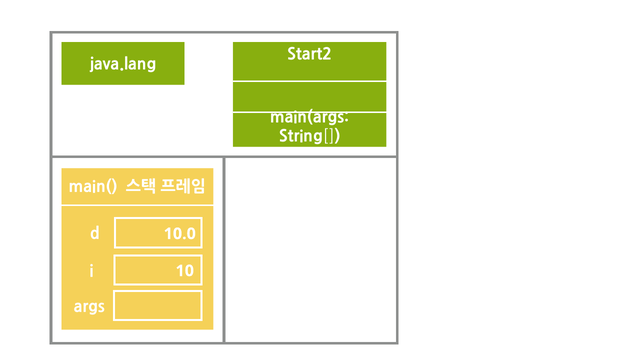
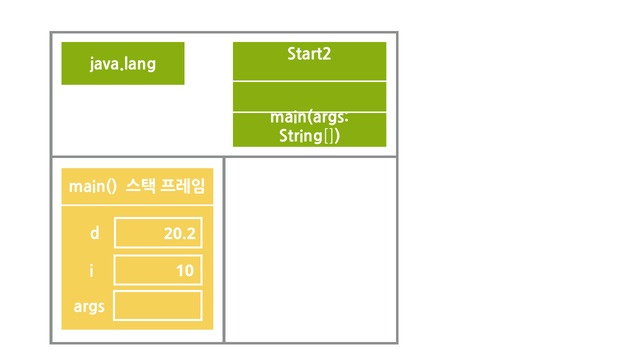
10.0: 10.0 -> 20.2
